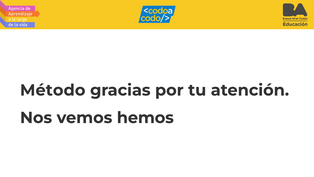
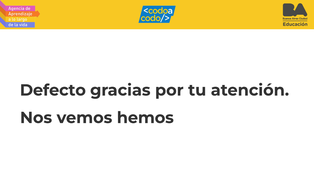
Método: Método -> Defecto
